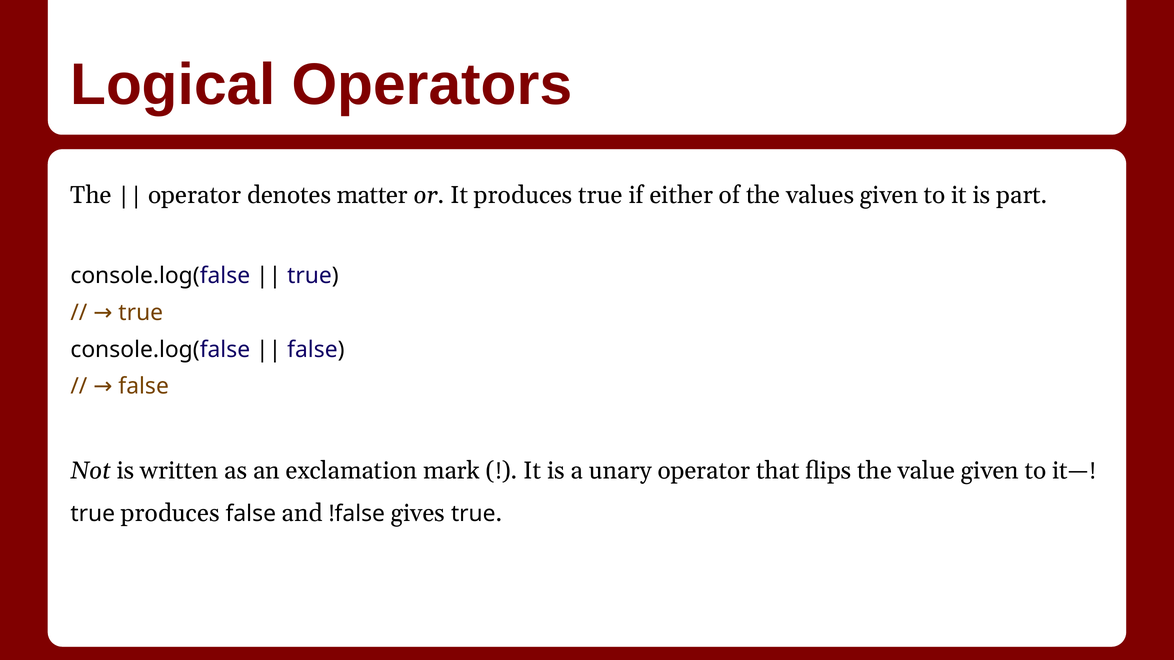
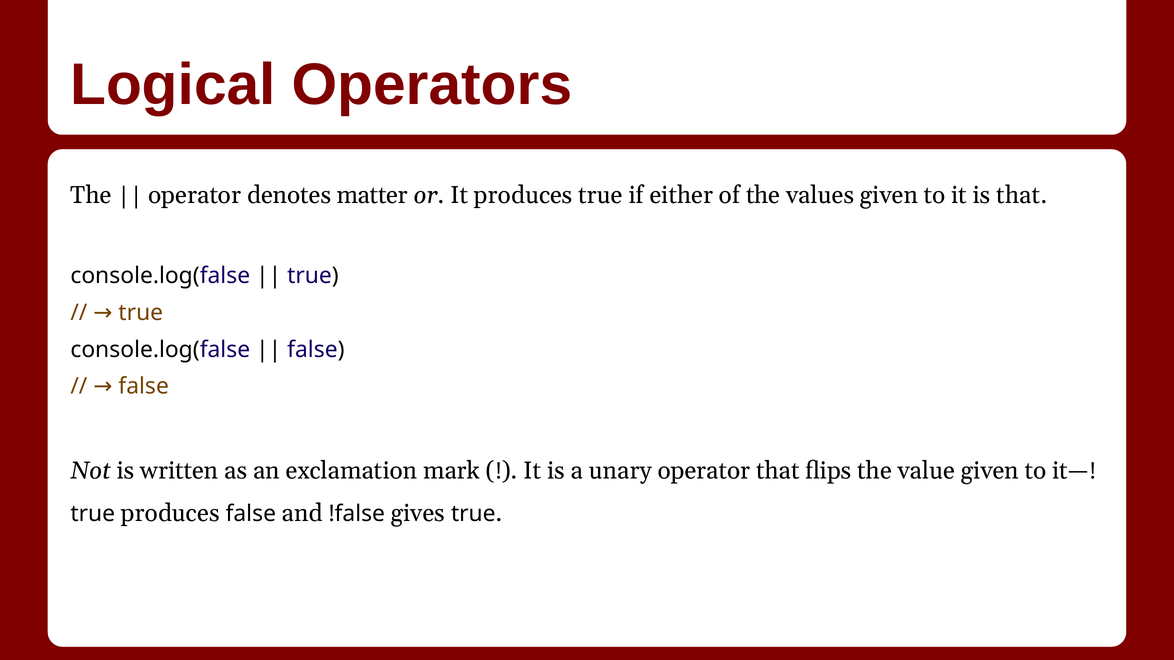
is part: part -> that
